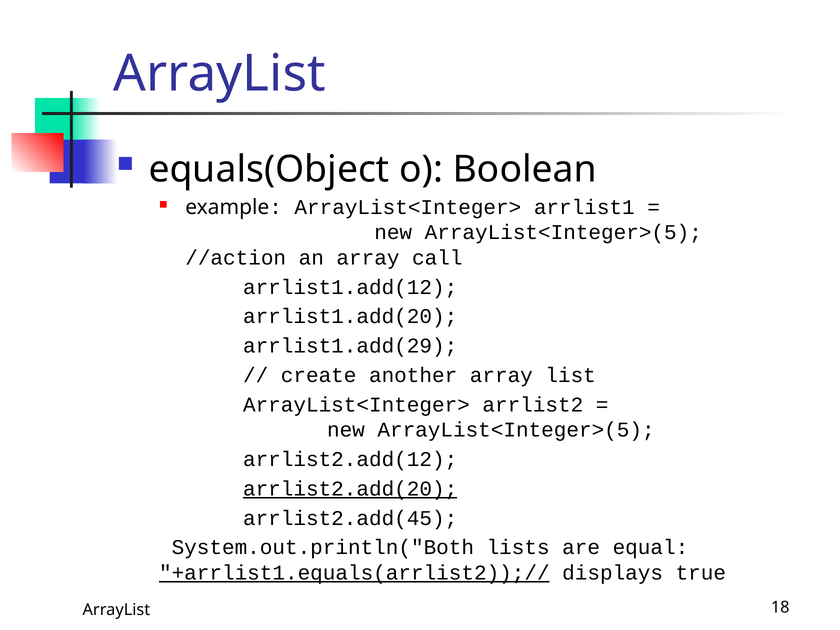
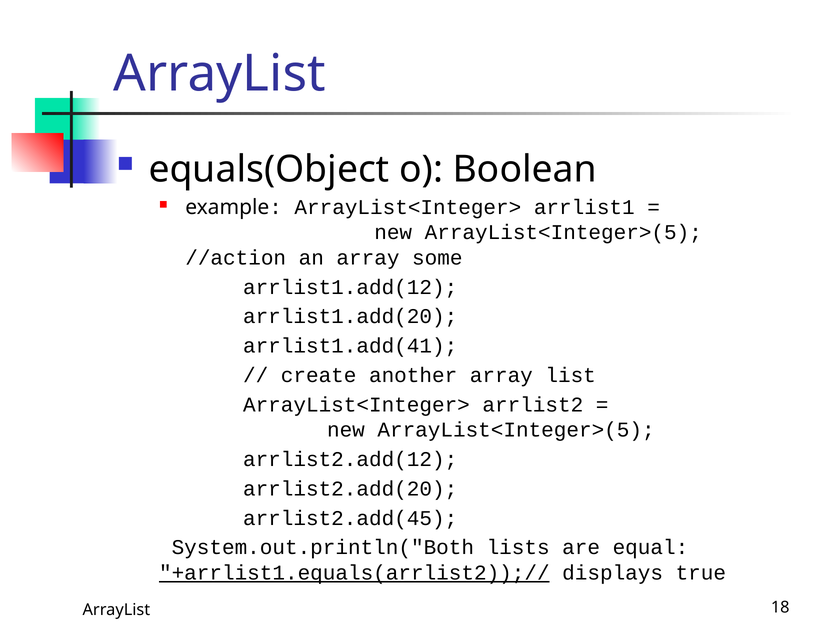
call: call -> some
arrlist1.add(29: arrlist1.add(29 -> arrlist1.add(41
arrlist2.add(20 underline: present -> none
